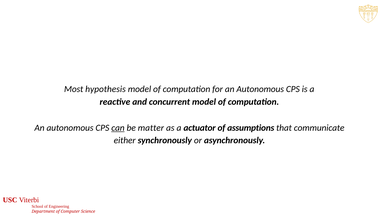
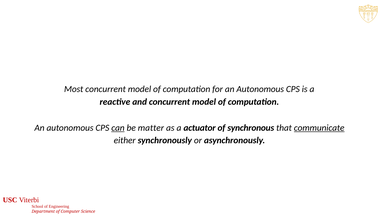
Most hypothesis: hypothesis -> concurrent
assumptions: assumptions -> synchronous
communicate underline: none -> present
